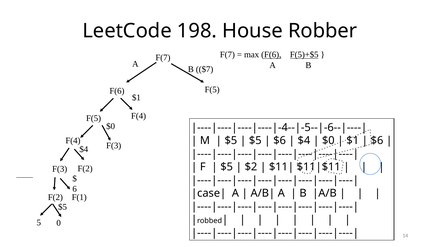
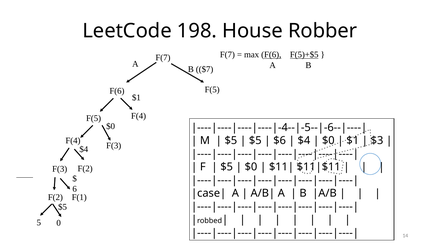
$6 at (377, 141): $6 -> $3
$2 at (251, 167): $2 -> $0
